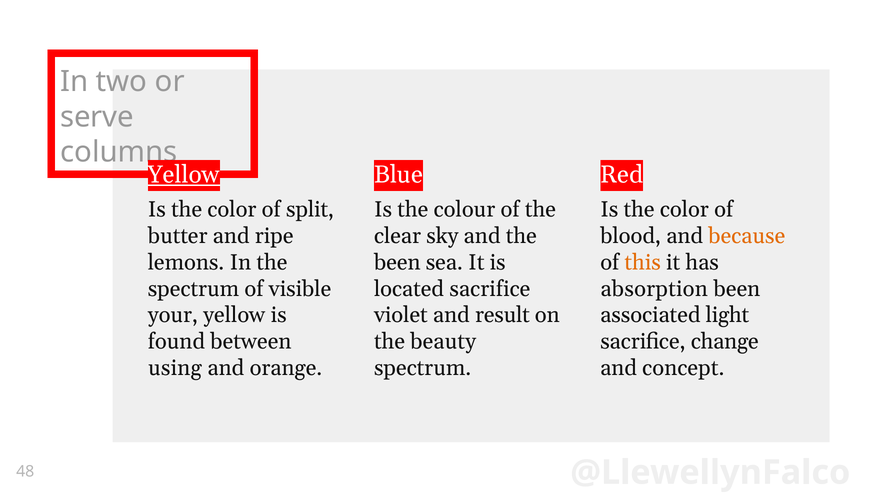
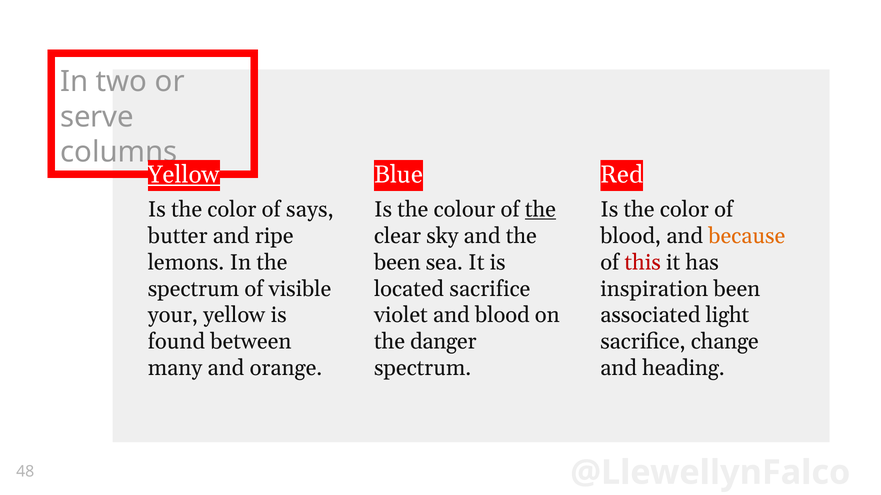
split: split -> says
the at (540, 210) underline: none -> present
this colour: orange -> red
absorption: absorption -> inspiration
and result: result -> blood
beauty: beauty -> danger
using: using -> many
concept: concept -> heading
